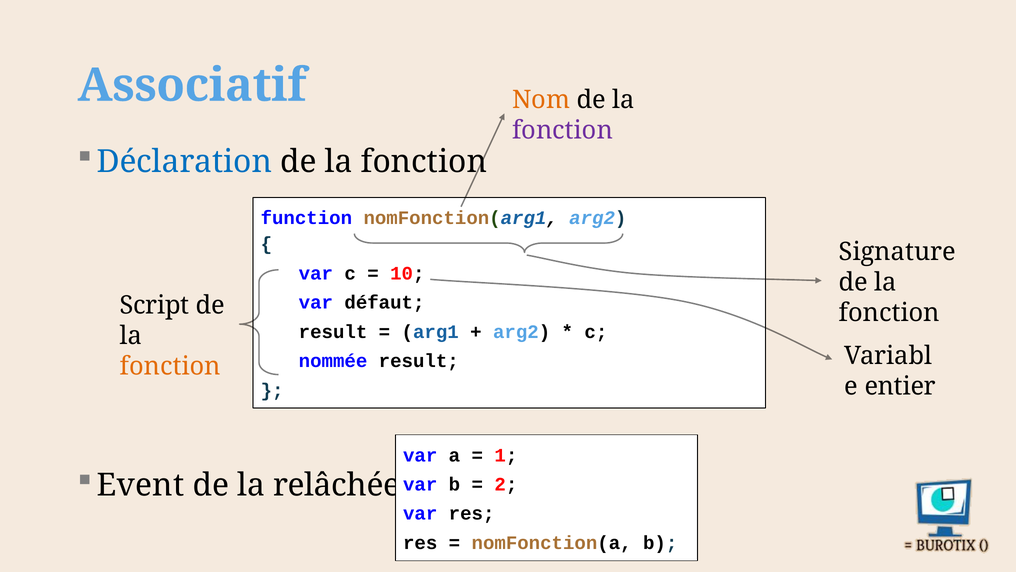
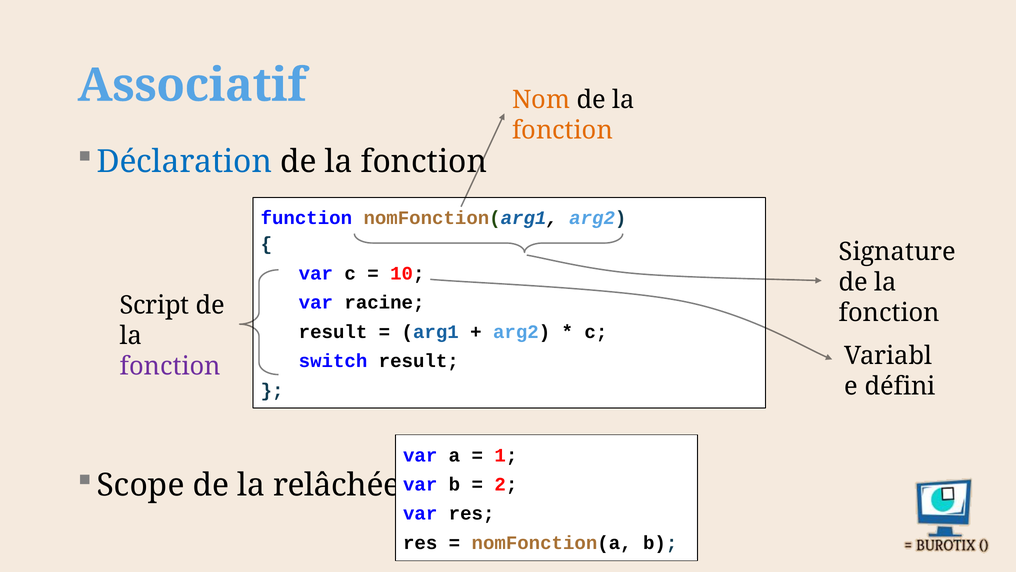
fonction at (563, 130) colour: purple -> orange
défaut: défaut -> racine
nommée: nommée -> switch
fonction at (170, 366) colour: orange -> purple
entier: entier -> défini
Event: Event -> Scope
